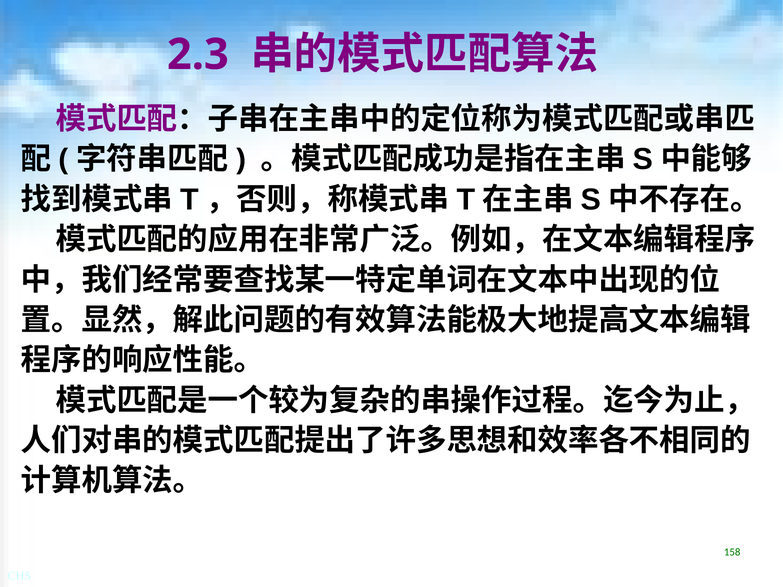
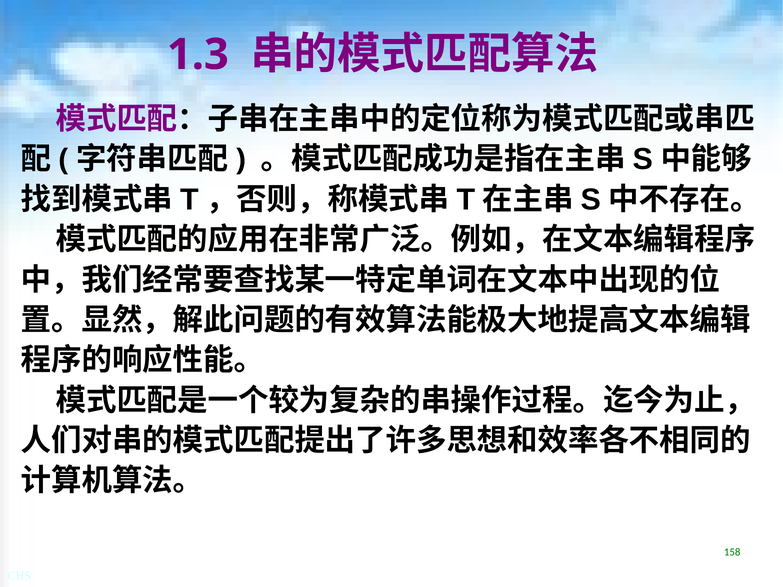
2.3: 2.3 -> 1.3
